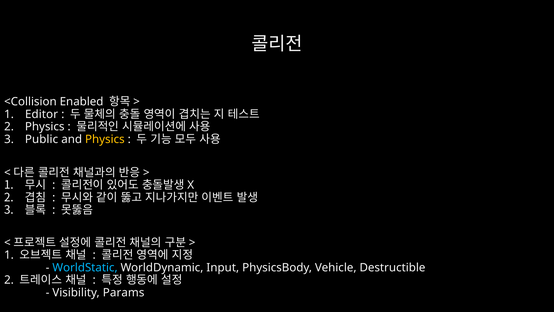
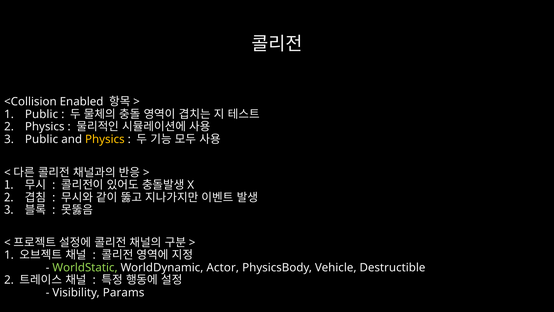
1 Editor: Editor -> Public
WorldStatic colour: light blue -> light green
Input: Input -> Actor
